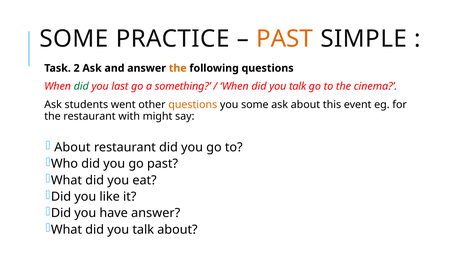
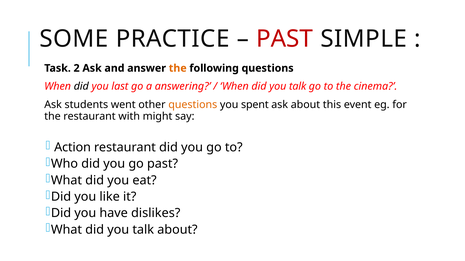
PAST at (285, 39) colour: orange -> red
did at (81, 87) colour: green -> black
something: something -> answering
you some: some -> spent
About at (72, 148): About -> Action
have answer: answer -> dislikes
